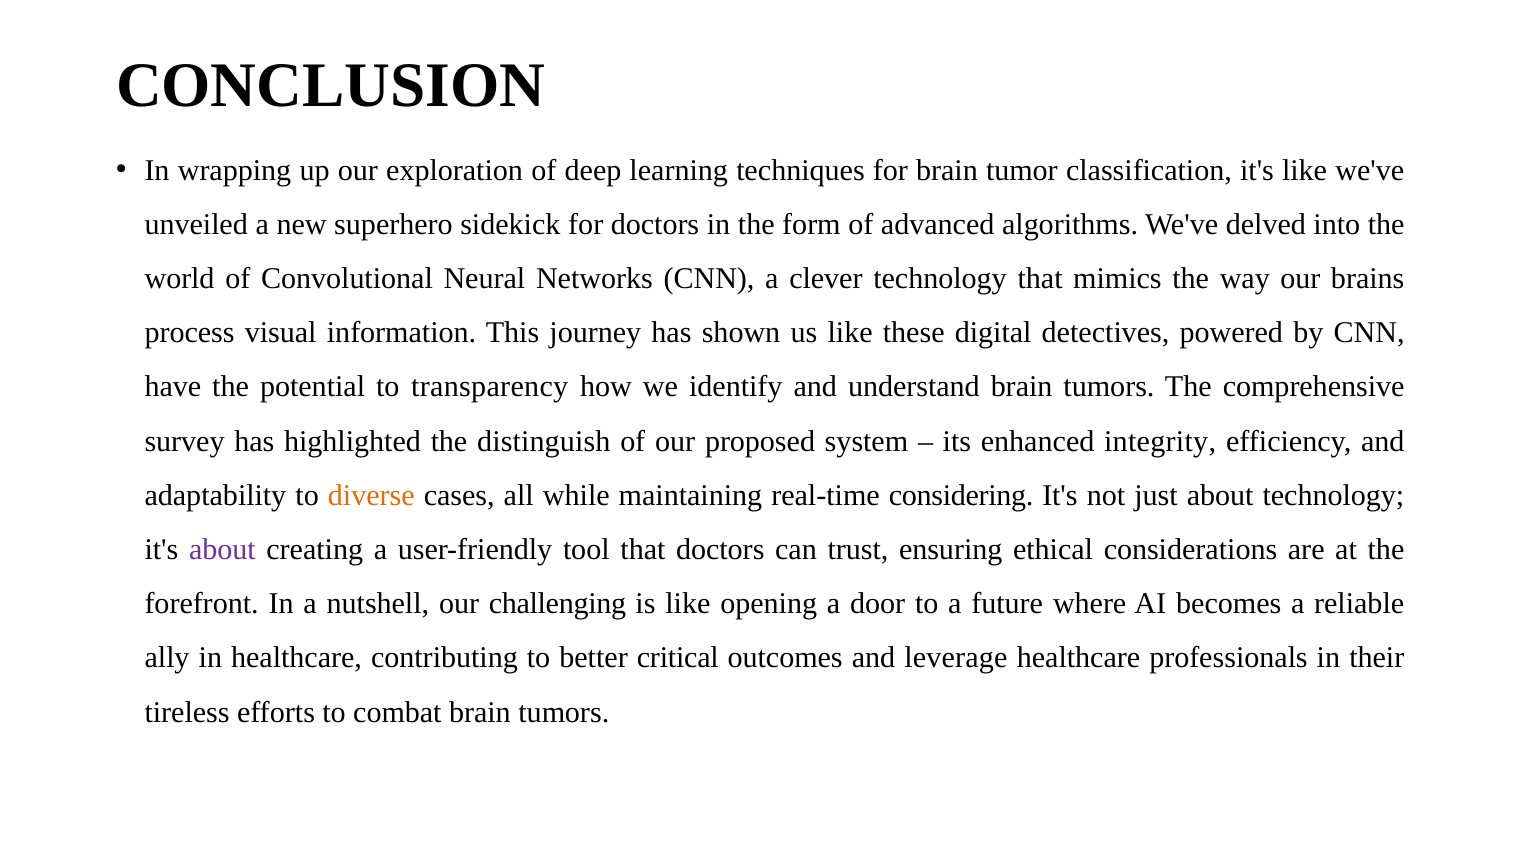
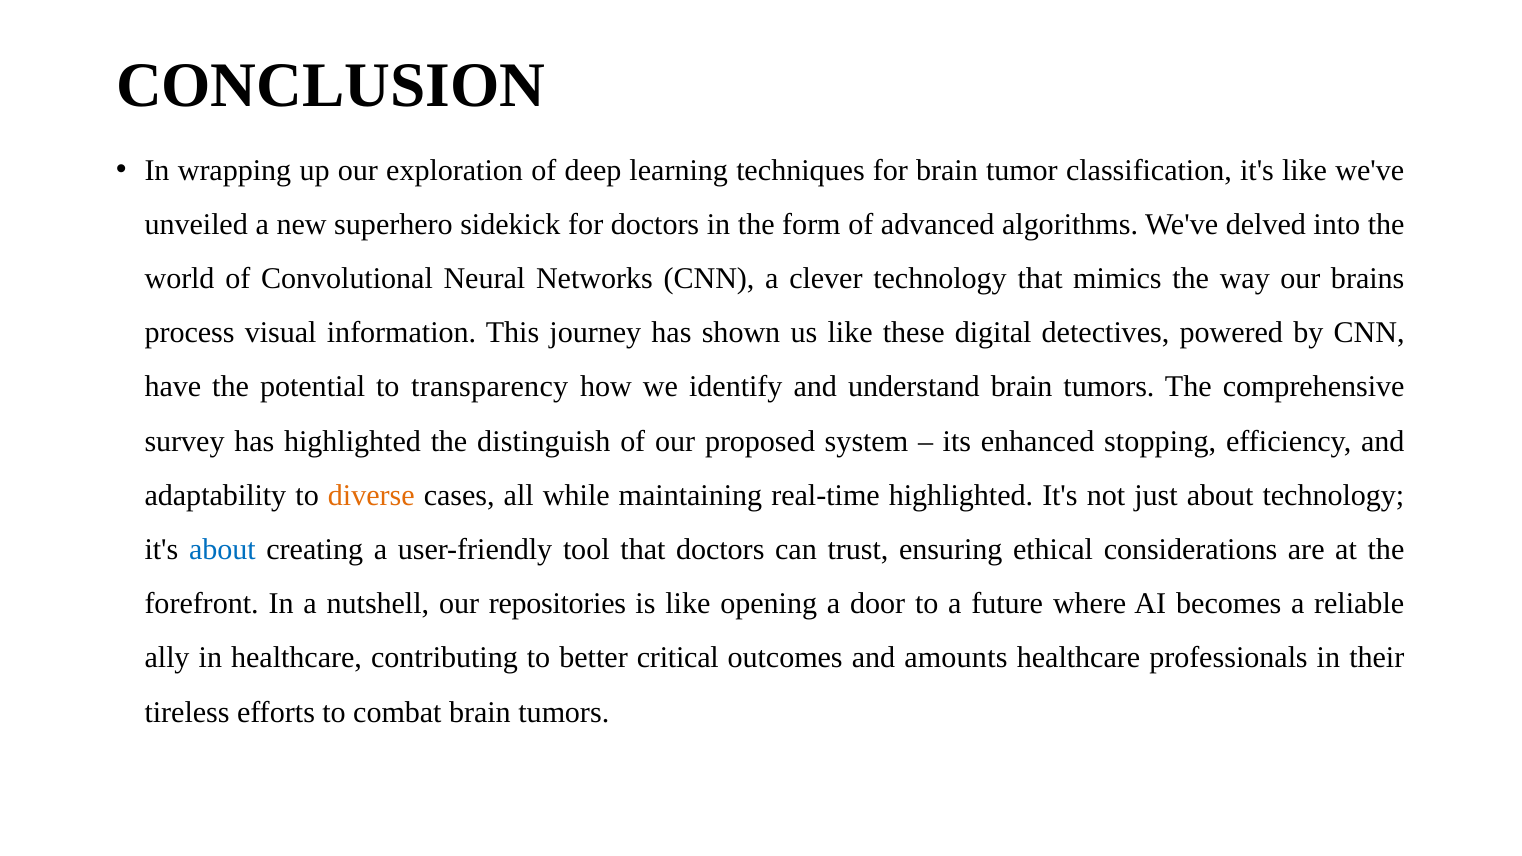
integrity: integrity -> stopping
real-time considering: considering -> highlighted
about at (222, 550) colour: purple -> blue
challenging: challenging -> repositories
leverage: leverage -> amounts
